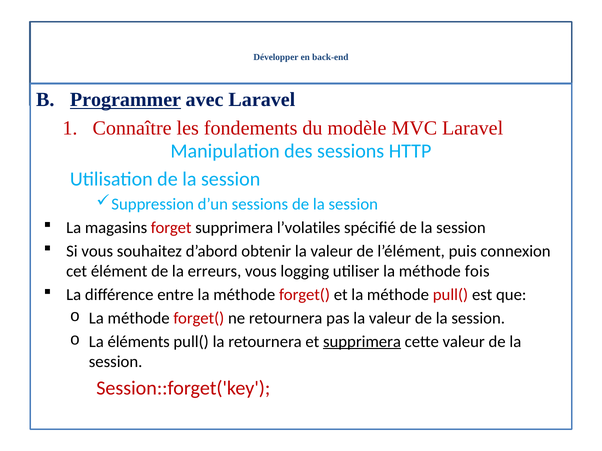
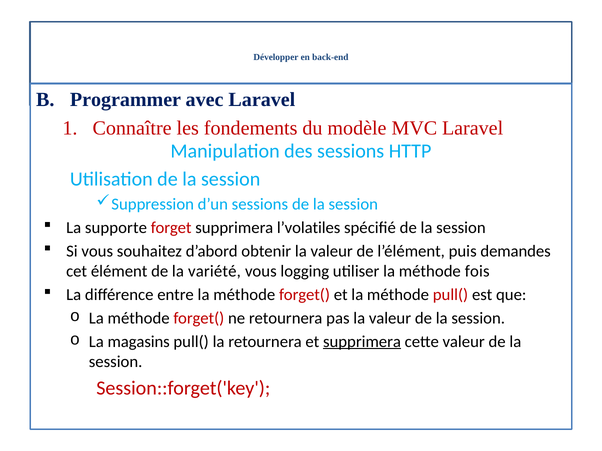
Programmer underline: present -> none
magasins: magasins -> supporte
connexion: connexion -> demandes
erreurs: erreurs -> variété
éléments: éléments -> magasins
